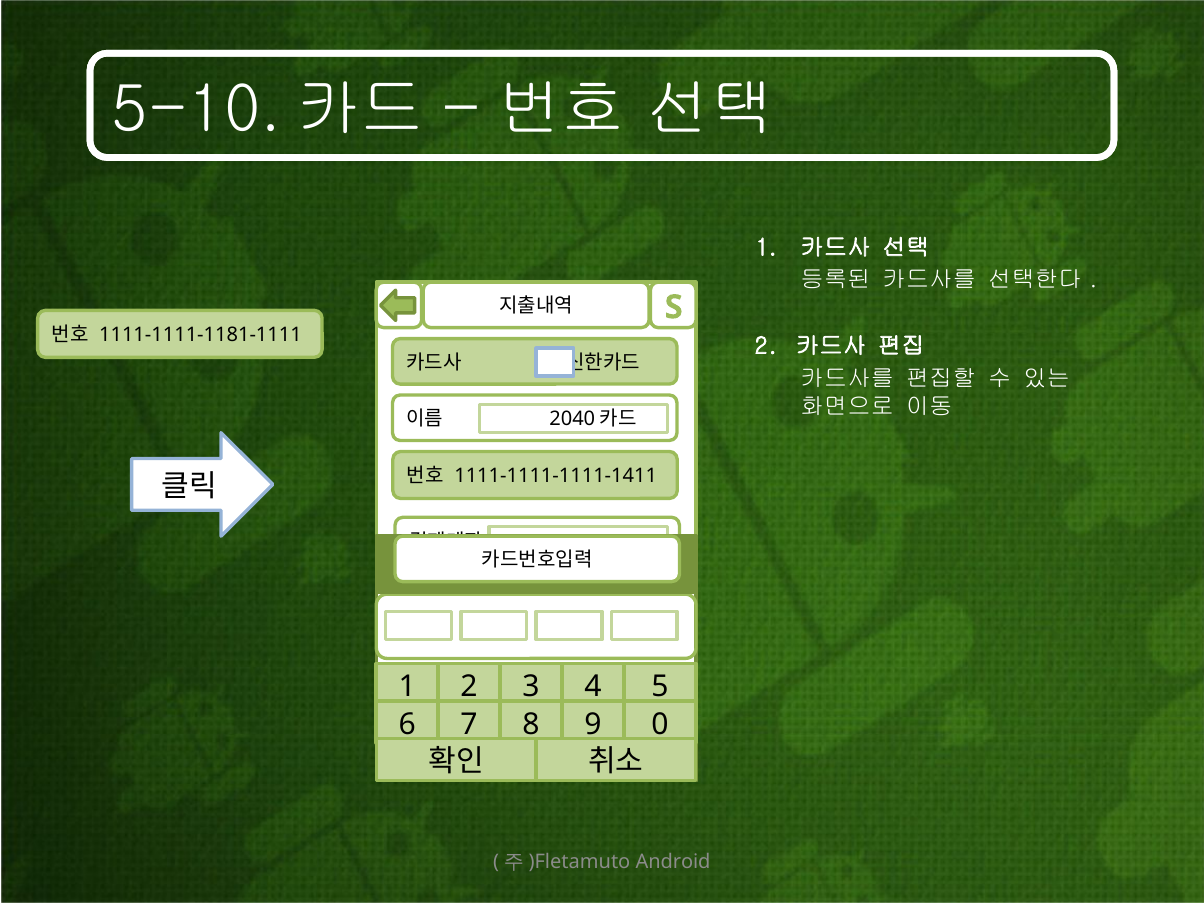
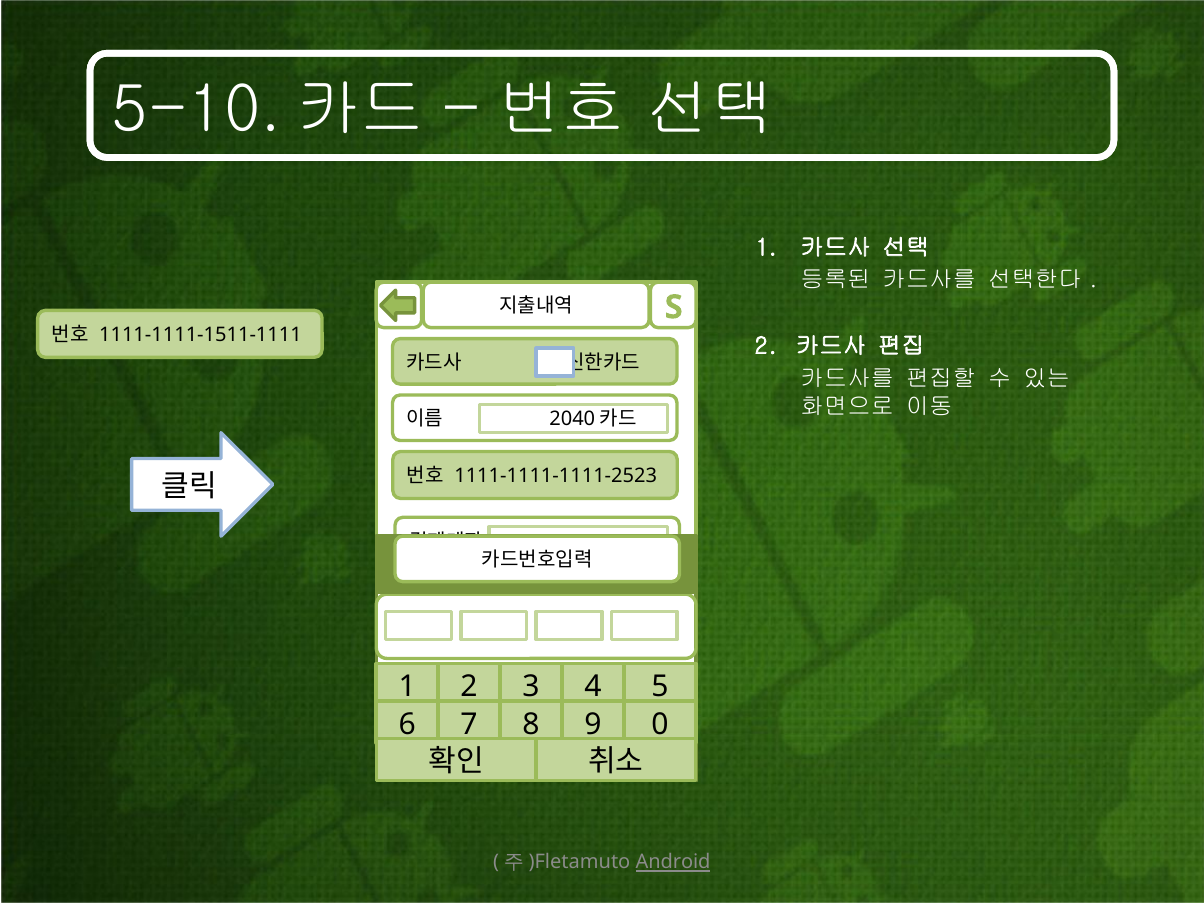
1111-1111-1181-1111: 1111-1111-1181-1111 -> 1111-1111-1511-1111
1111-1111-1111-1411: 1111-1111-1111-1411 -> 1111-1111-1111-2523
Android underline: none -> present
